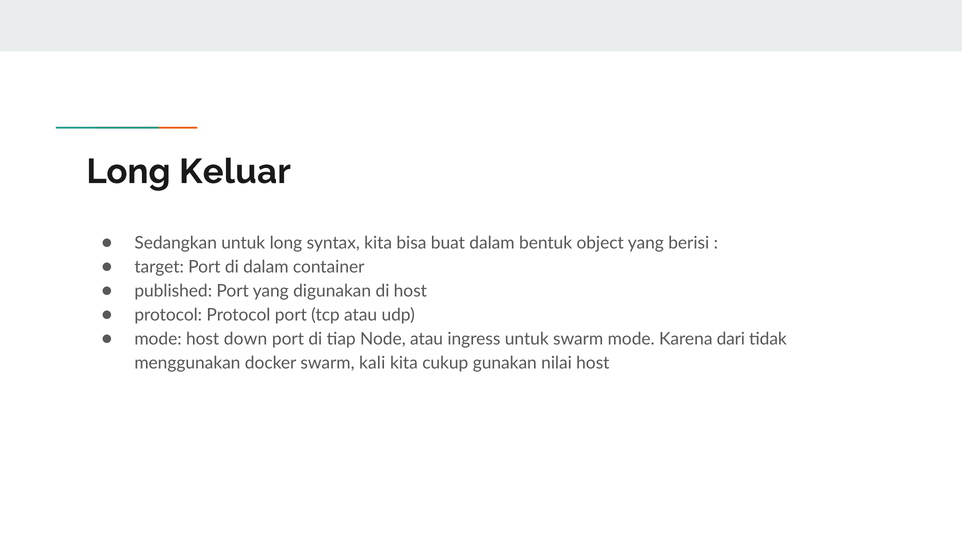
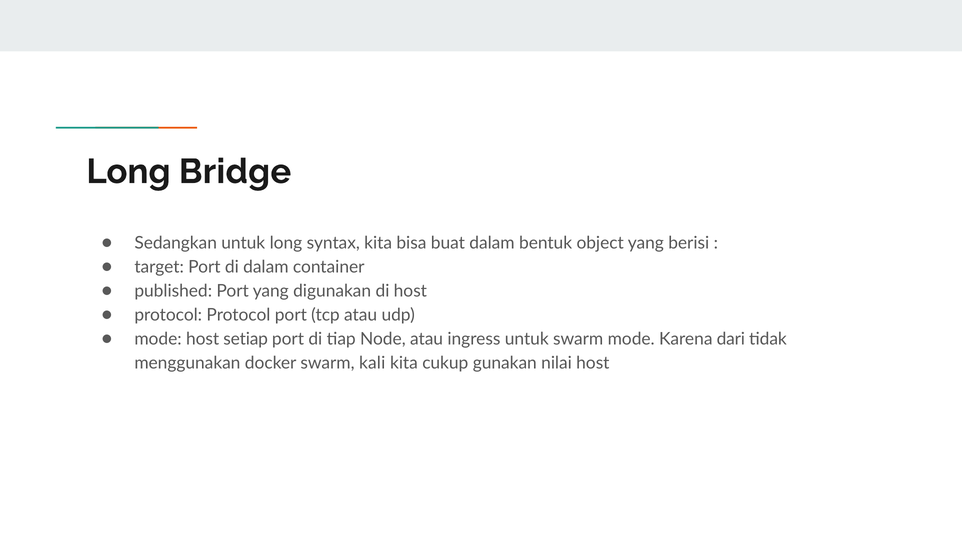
Keluar: Keluar -> Bridge
down: down -> setiap
